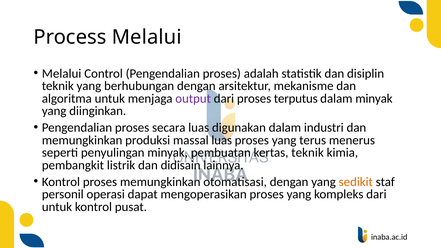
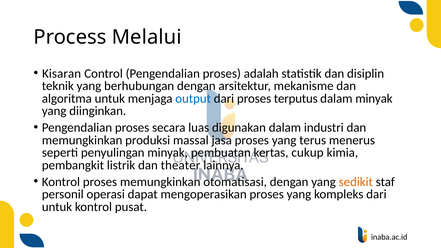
Melalui at (62, 73): Melalui -> Kisaran
output colour: purple -> blue
massal luas: luas -> jasa
kertas teknik: teknik -> cukup
didisain: didisain -> theater
